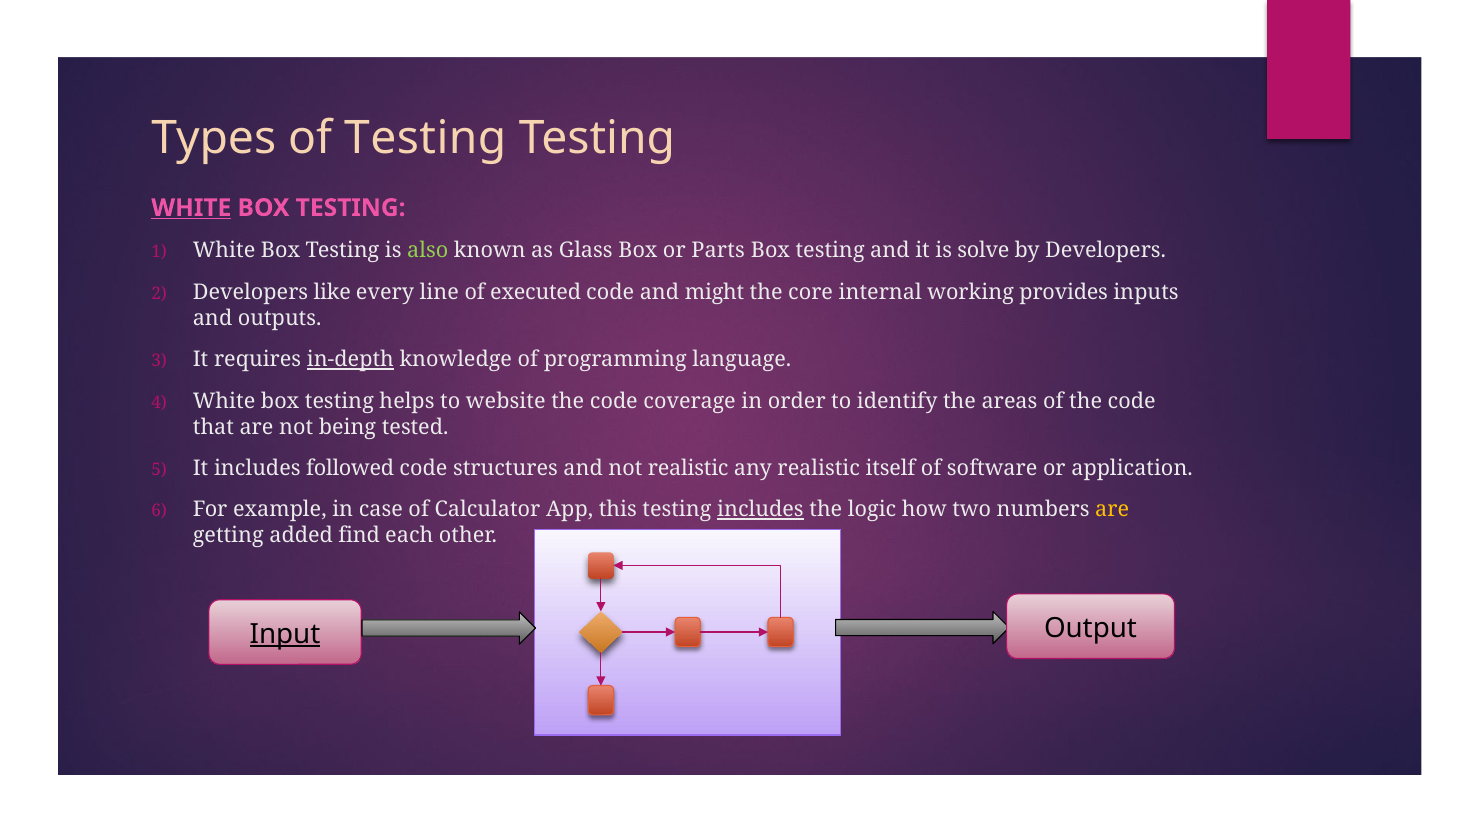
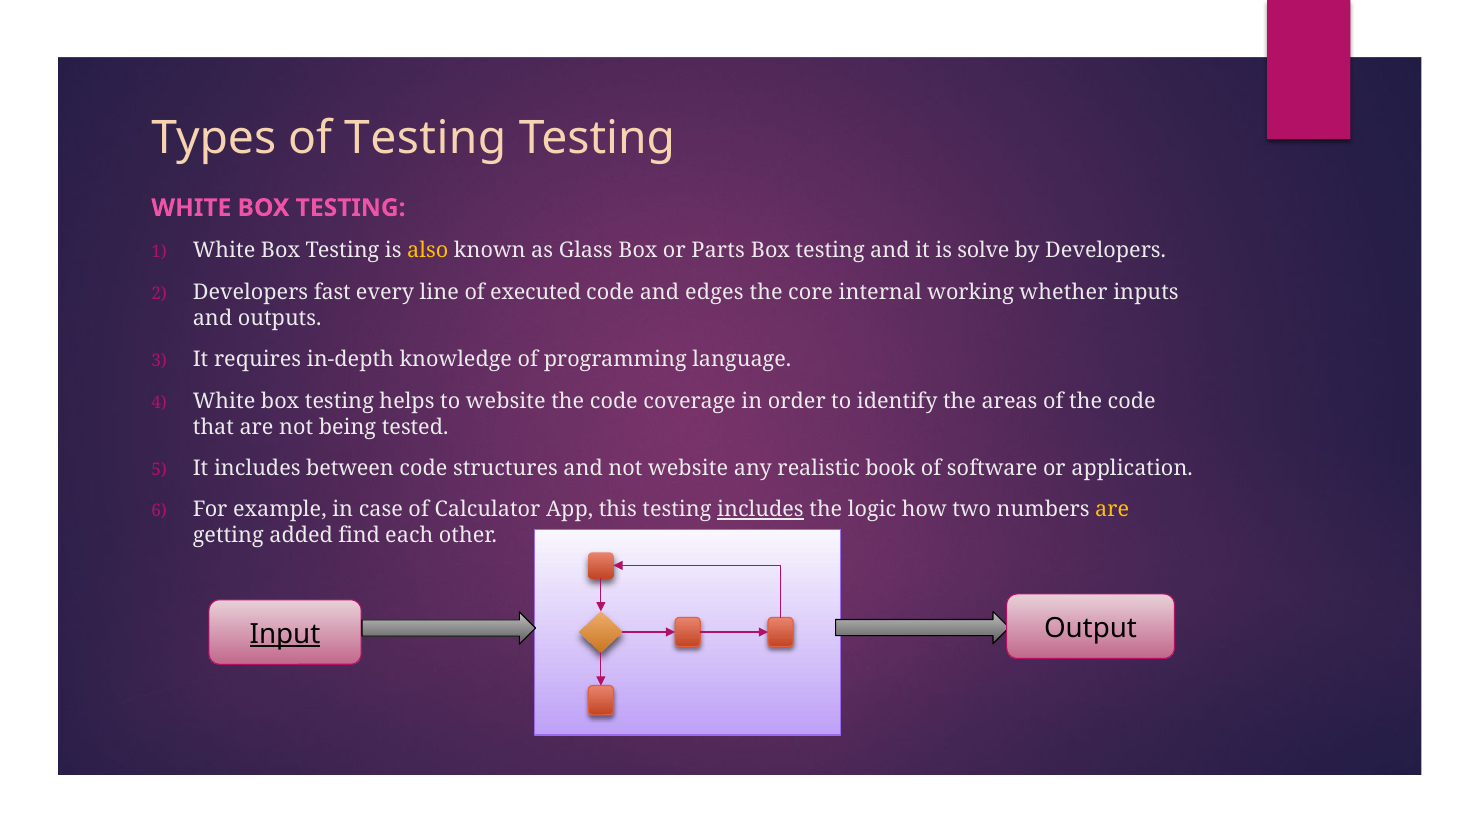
WHITE at (191, 208) underline: present -> none
also colour: light green -> yellow
like: like -> fast
might: might -> edges
provides: provides -> whether
in-depth underline: present -> none
followed: followed -> between
not realistic: realistic -> website
itself: itself -> book
